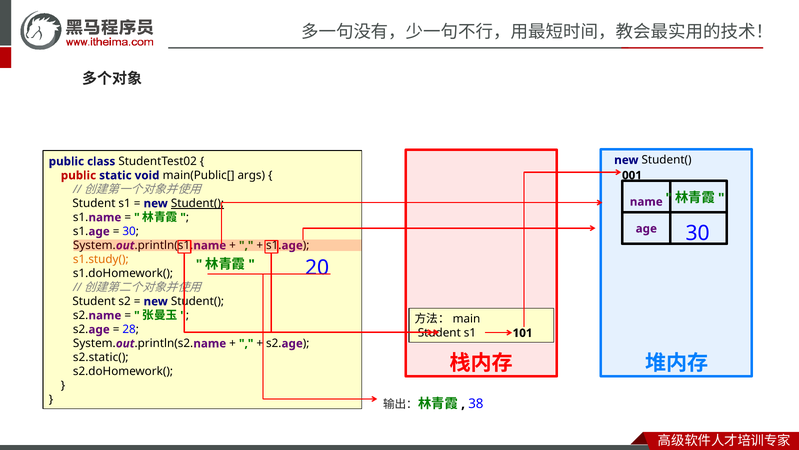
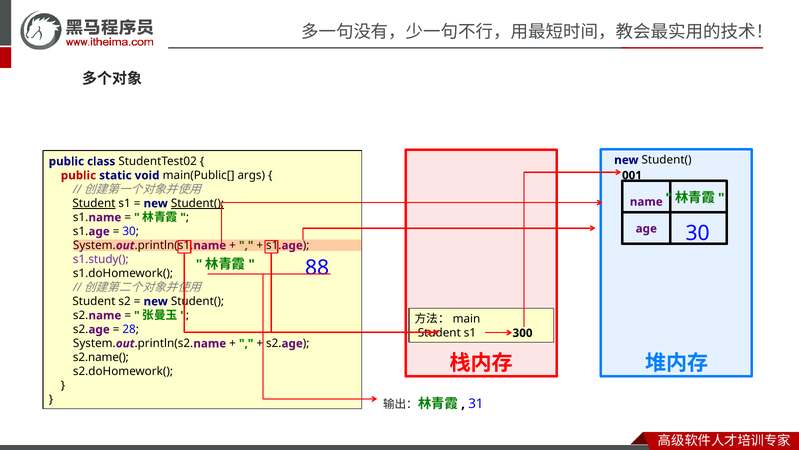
Student at (94, 203) underline: none -> present
s1.study( colour: orange -> purple
20: 20 -> 88
101: 101 -> 300
s2.static(: s2.static( -> s2.name(
38: 38 -> 31
